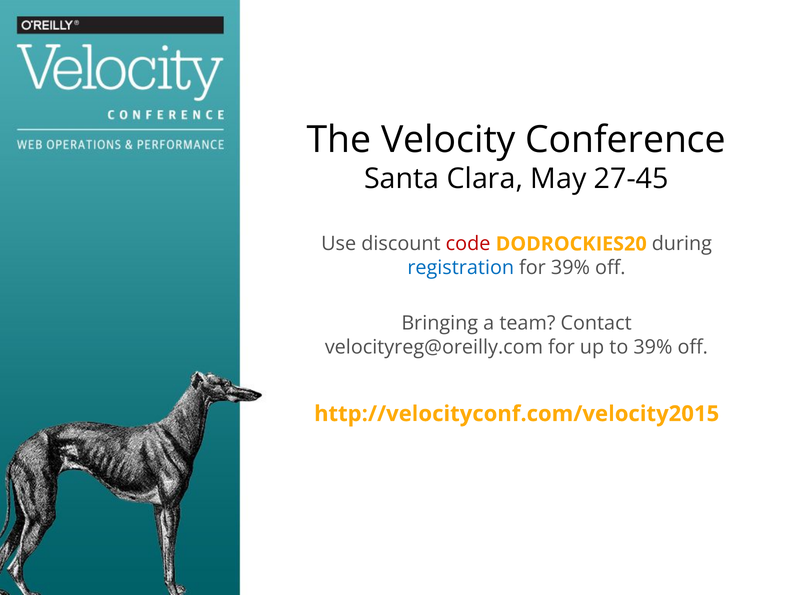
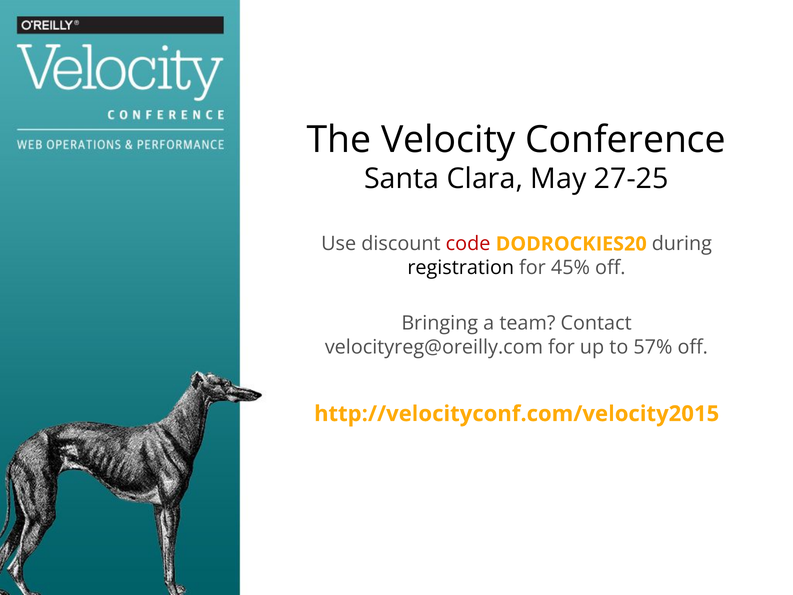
27-45: 27-45 -> 27-25
registration colour: blue -> black
for 39%: 39% -> 45%
to 39%: 39% -> 57%
